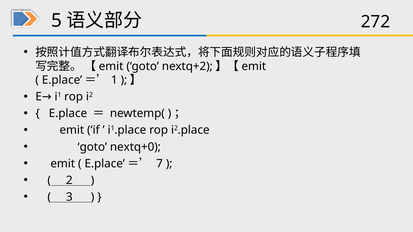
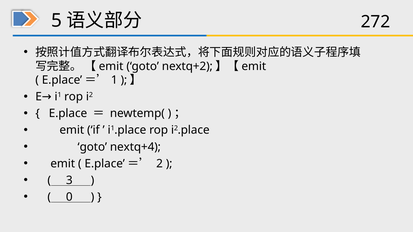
nextq+0: nextq+0 -> nextq+4
7: 7 -> 2
2: 2 -> 3
3: 3 -> 0
